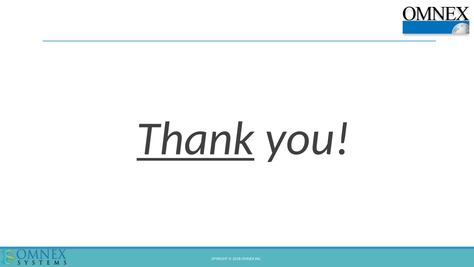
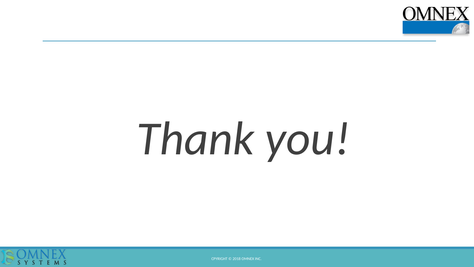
Thank underline: present -> none
